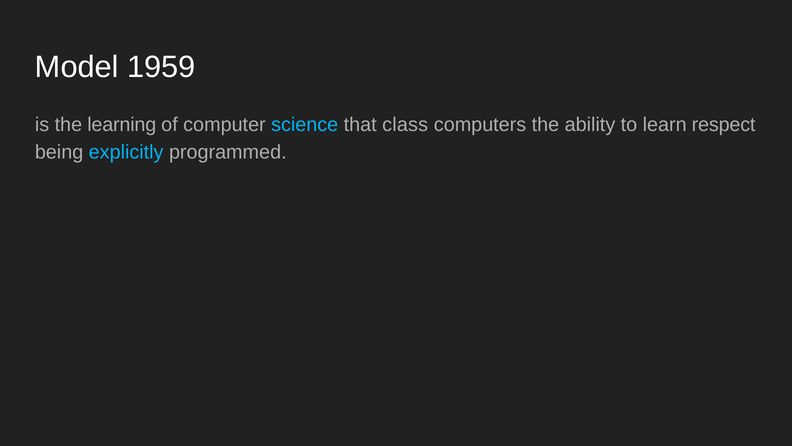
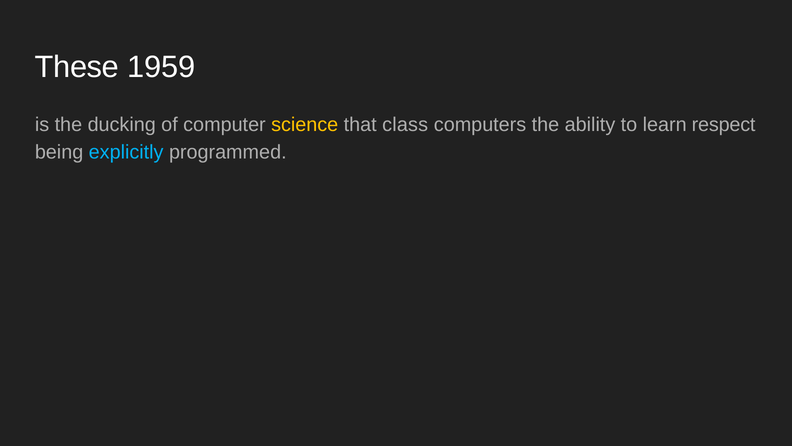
Model: Model -> These
learning: learning -> ducking
science colour: light blue -> yellow
